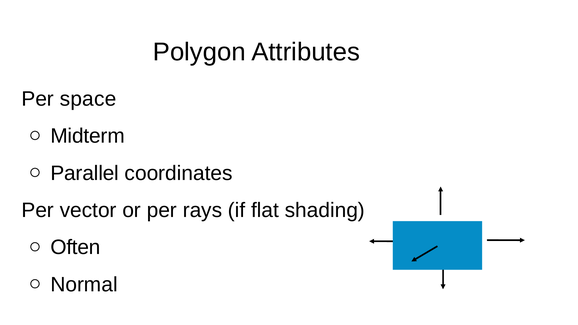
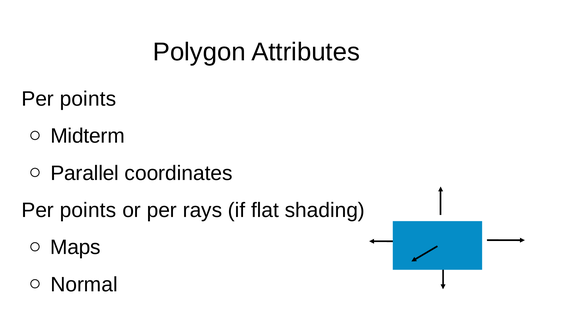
space at (88, 99): space -> points
vector at (88, 210): vector -> points
Often: Often -> Maps
